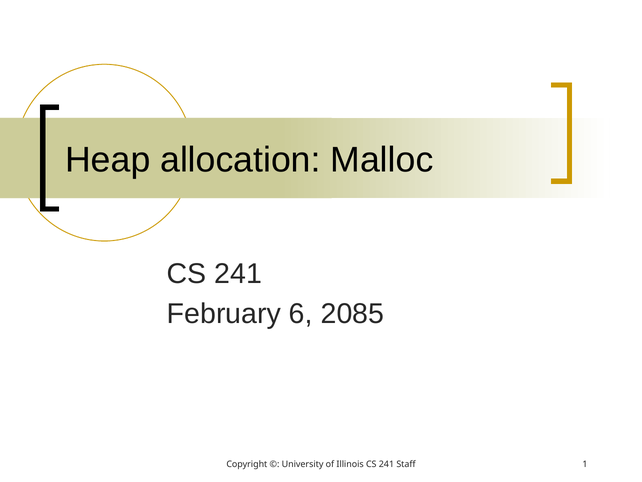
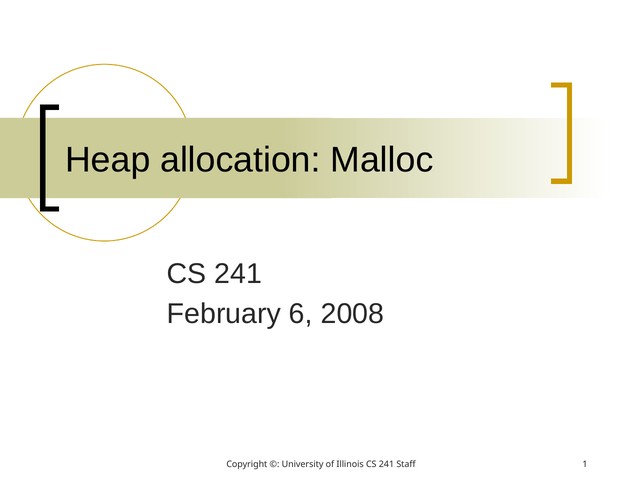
2085: 2085 -> 2008
